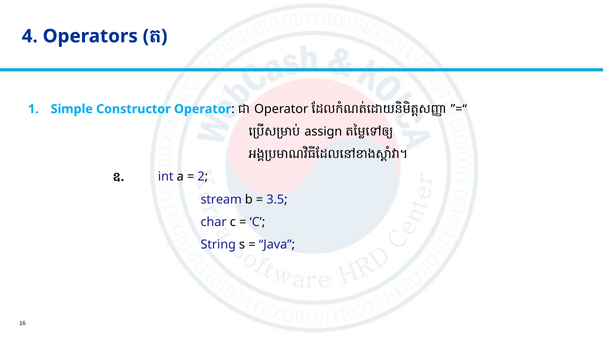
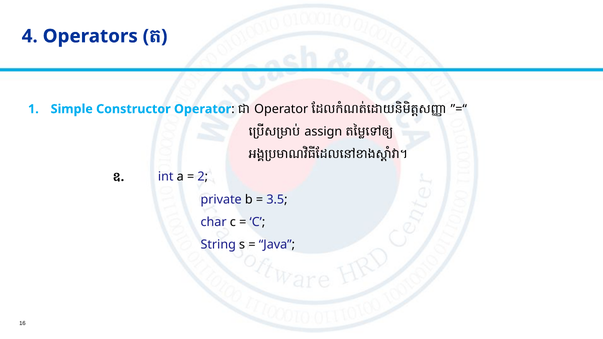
stream: stream -> private
